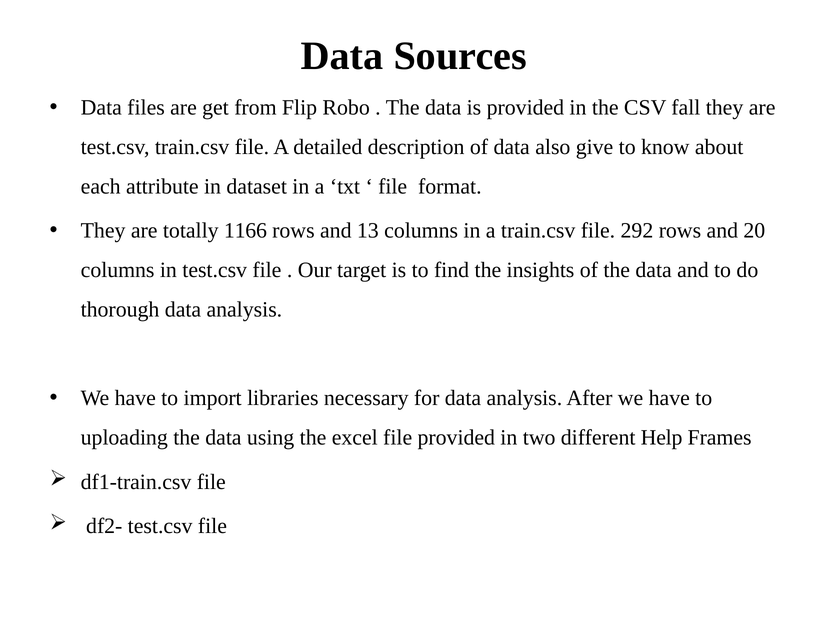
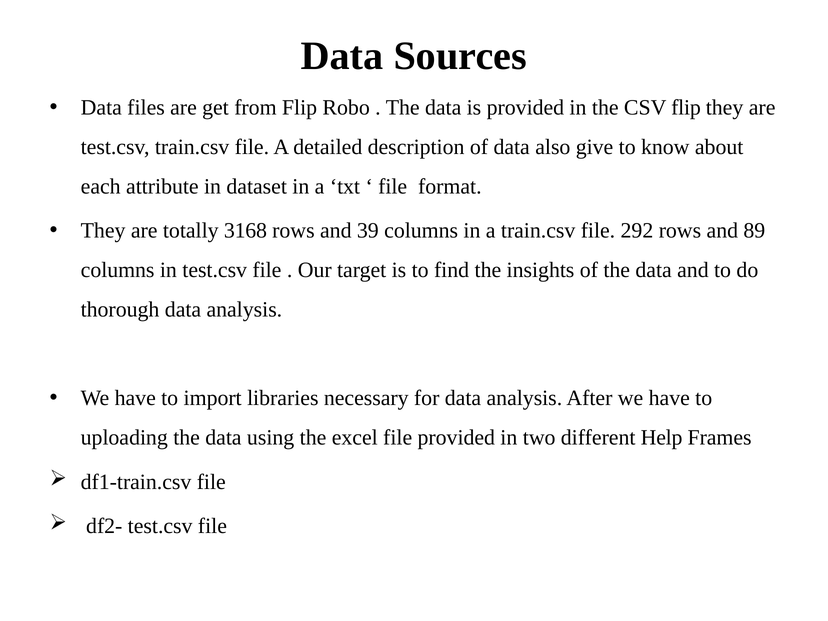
CSV fall: fall -> flip
1166: 1166 -> 3168
13: 13 -> 39
20: 20 -> 89
